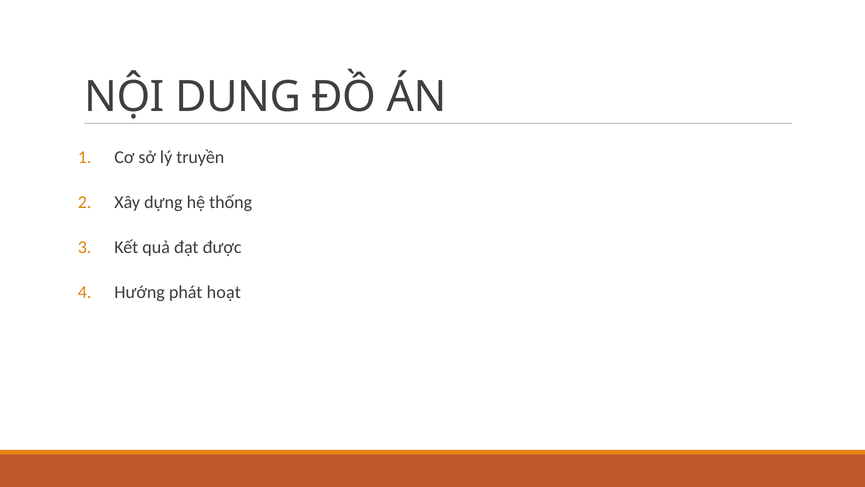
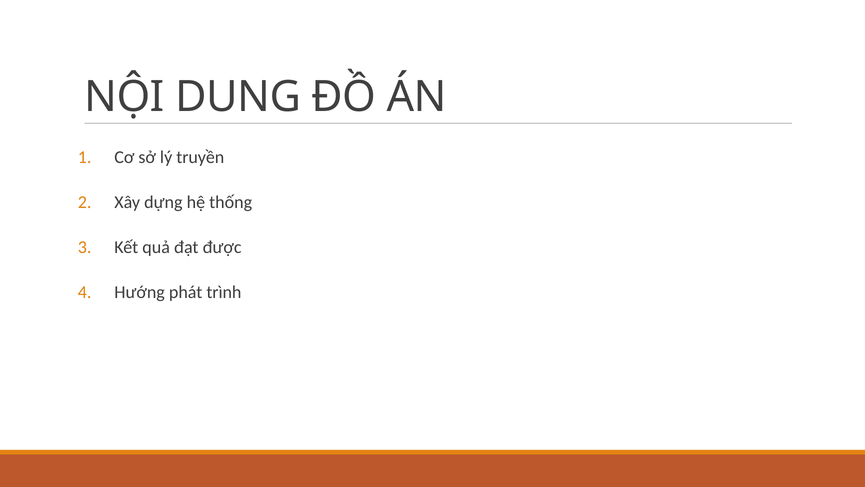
hoạt: hoạt -> trình
